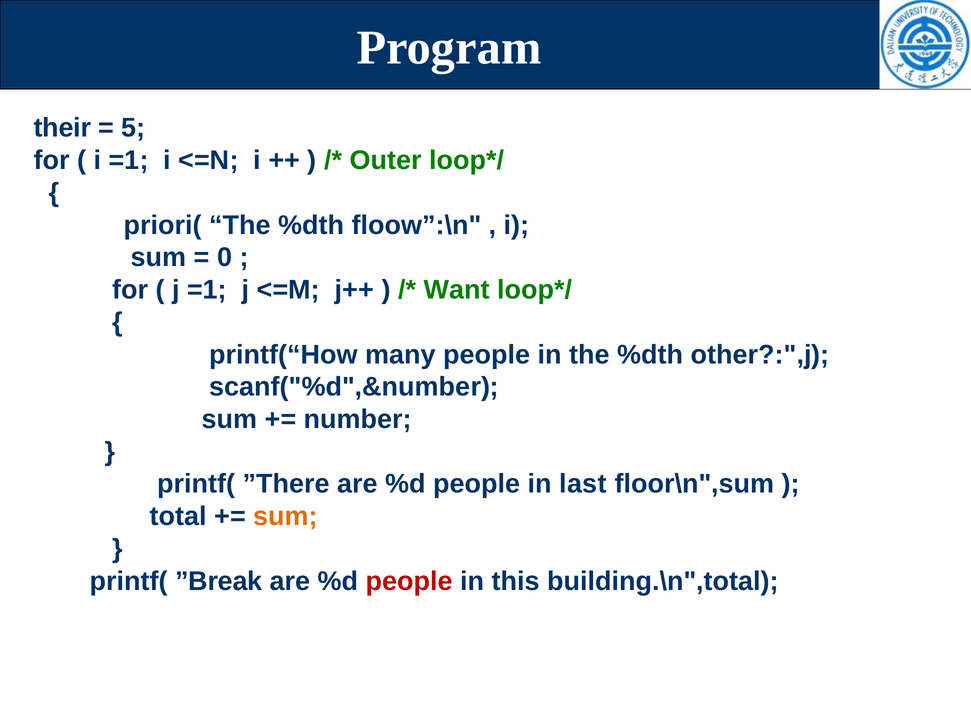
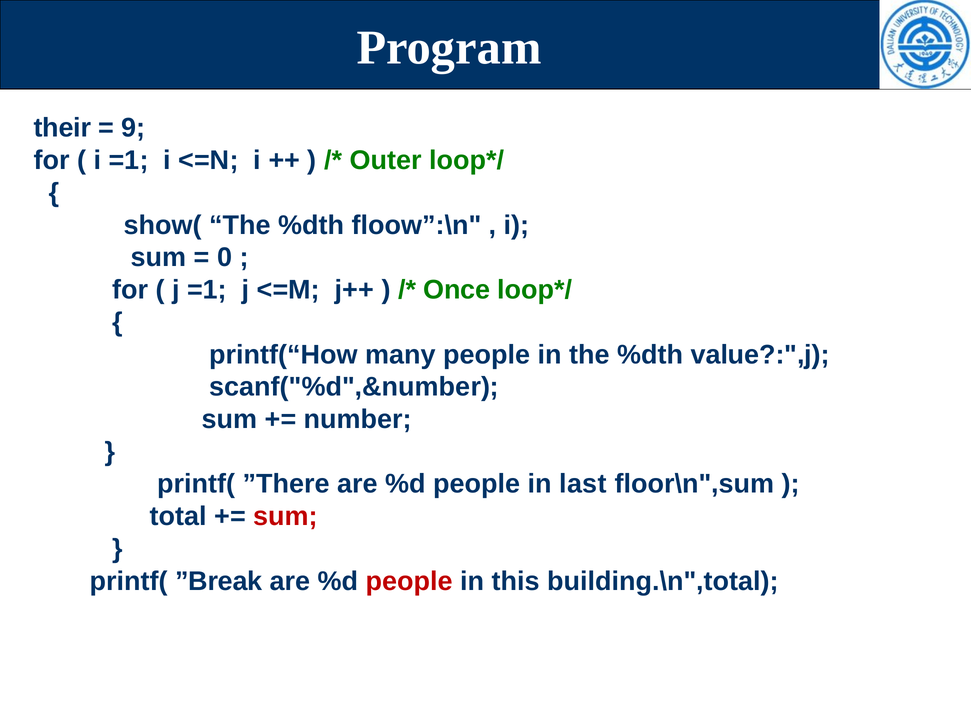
5: 5 -> 9
priori(: priori( -> show(
Want: Want -> Once
other?:",j: other?:",j -> value?:",j
sum at (285, 517) colour: orange -> red
